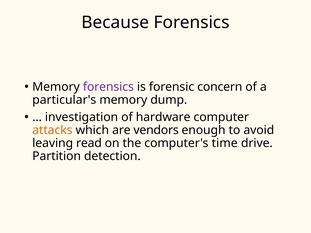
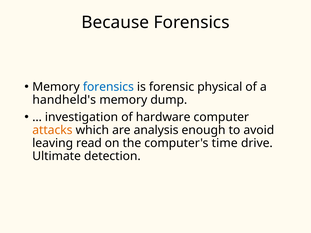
forensics at (108, 87) colour: purple -> blue
concern: concern -> physical
particular's: particular's -> handheld's
vendors: vendors -> analysis
Partition: Partition -> Ultimate
